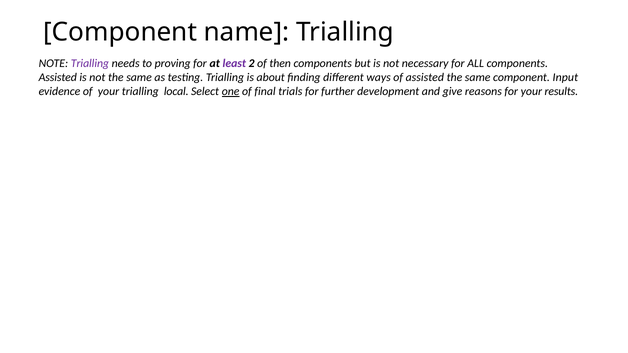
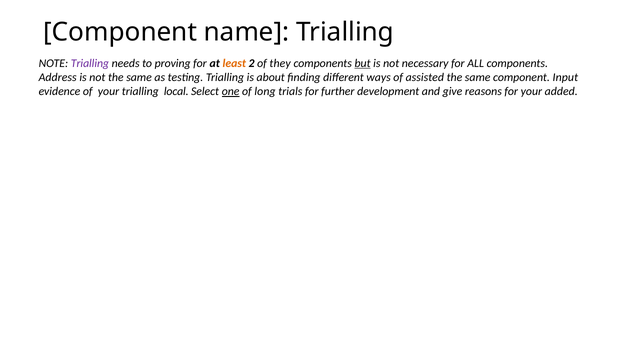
least colour: purple -> orange
then: then -> they
but underline: none -> present
Assisted at (58, 77): Assisted -> Address
final: final -> long
results: results -> added
